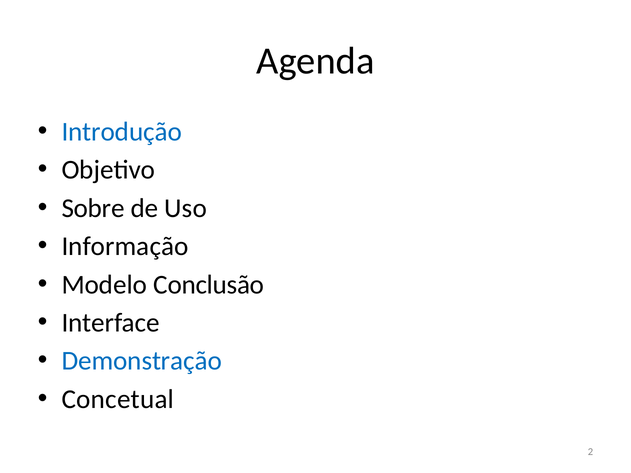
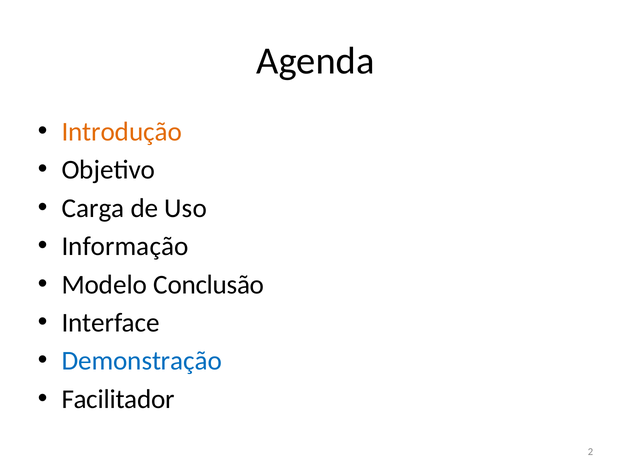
Introdução colour: blue -> orange
Sobre: Sobre -> Carga
Concetual: Concetual -> Facilitador
